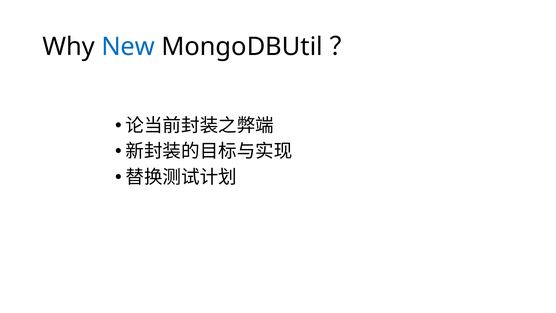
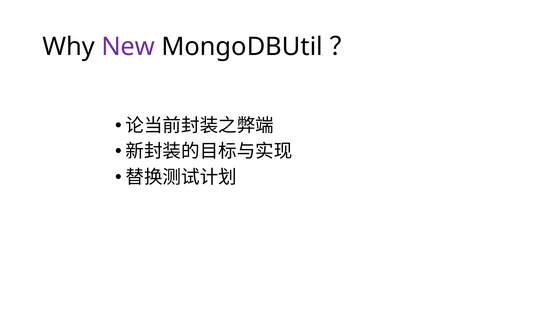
New colour: blue -> purple
